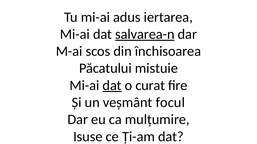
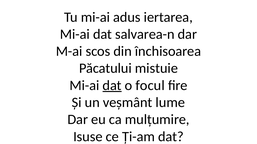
salvarea-n underline: present -> none
curat: curat -> focul
focul: focul -> lume
